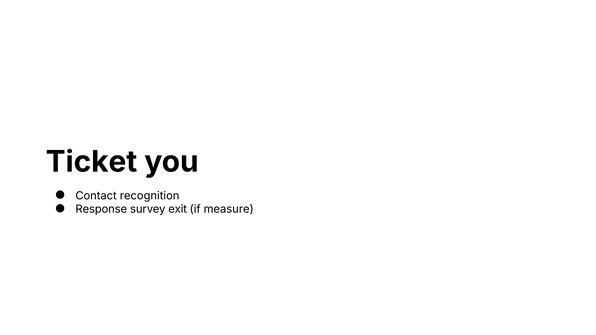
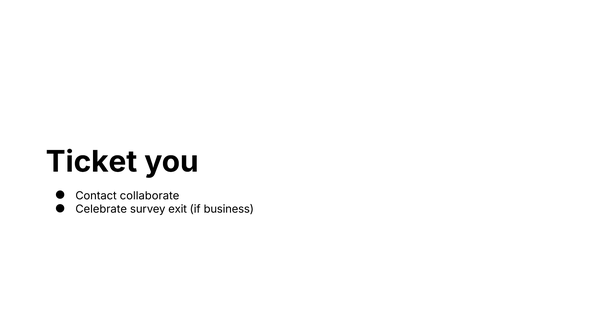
recognition: recognition -> collaborate
Response: Response -> Celebrate
measure: measure -> business
